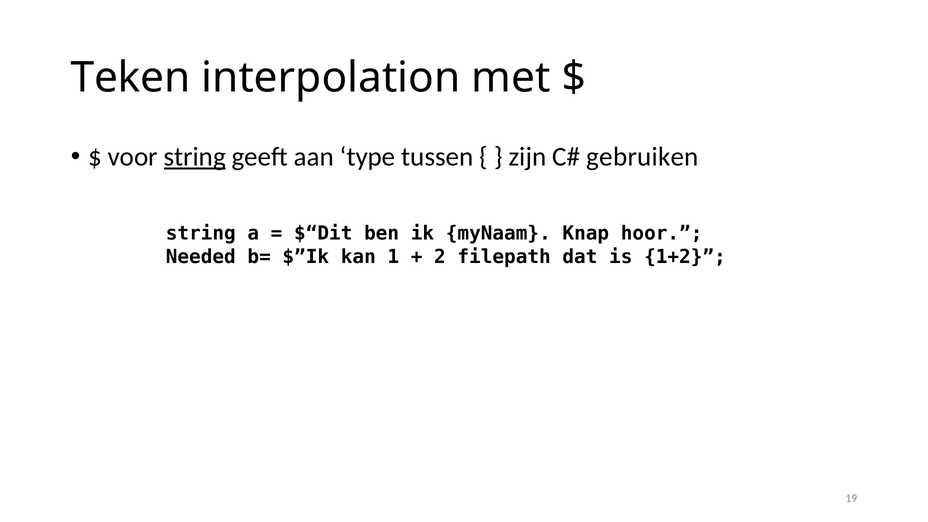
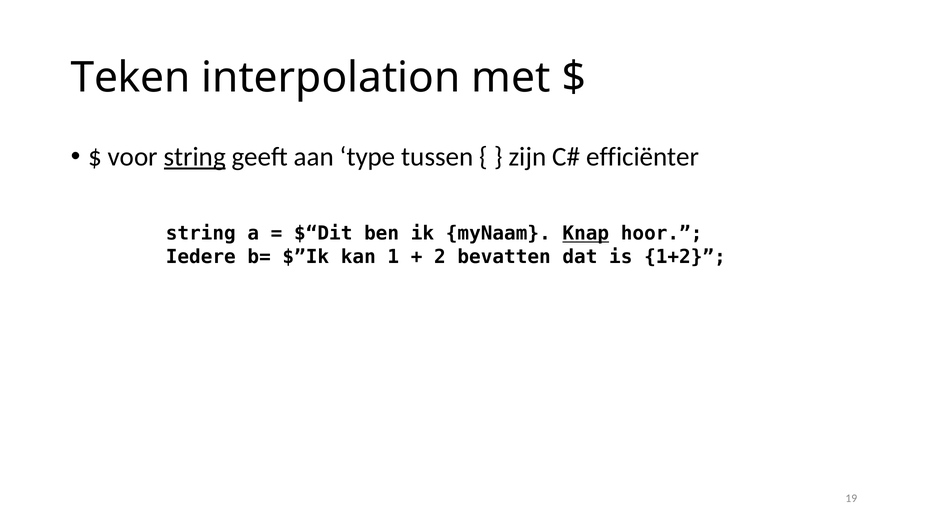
gebruiken: gebruiken -> efficiënter
Knap underline: none -> present
Needed: Needed -> Iedere
filepath: filepath -> bevatten
